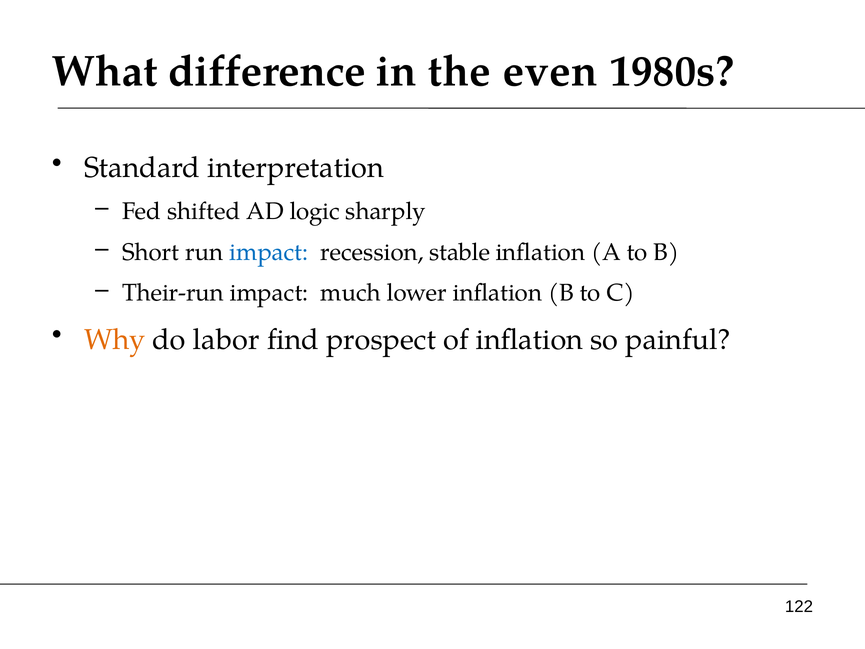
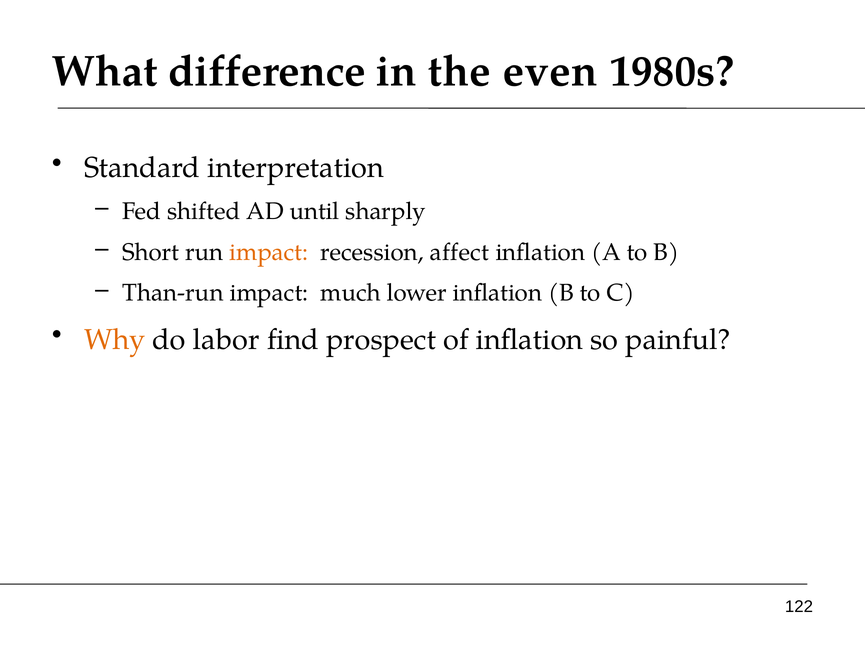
logic: logic -> until
impact at (269, 252) colour: blue -> orange
stable: stable -> affect
Their-run: Their-run -> Than-run
